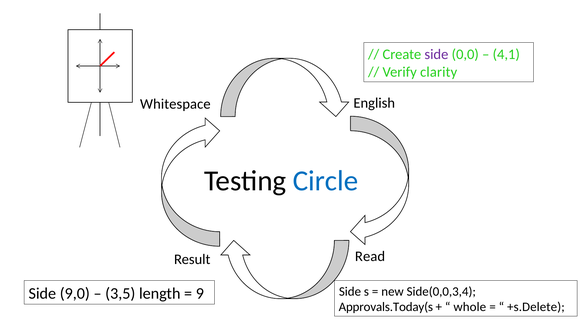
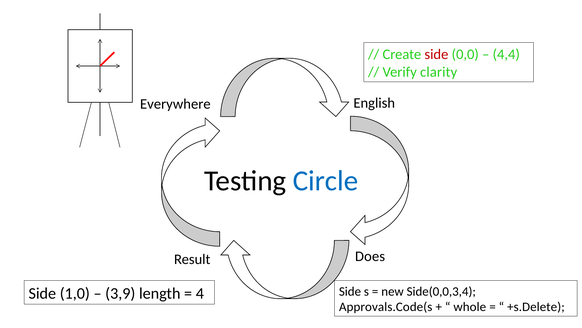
side at (436, 54) colour: purple -> red
4,1: 4,1 -> 4,4
Whitespace: Whitespace -> Everywhere
Read: Read -> Does
9,0: 9,0 -> 1,0
3,5: 3,5 -> 3,9
9: 9 -> 4
Approvals.Today(s: Approvals.Today(s -> Approvals.Code(s
